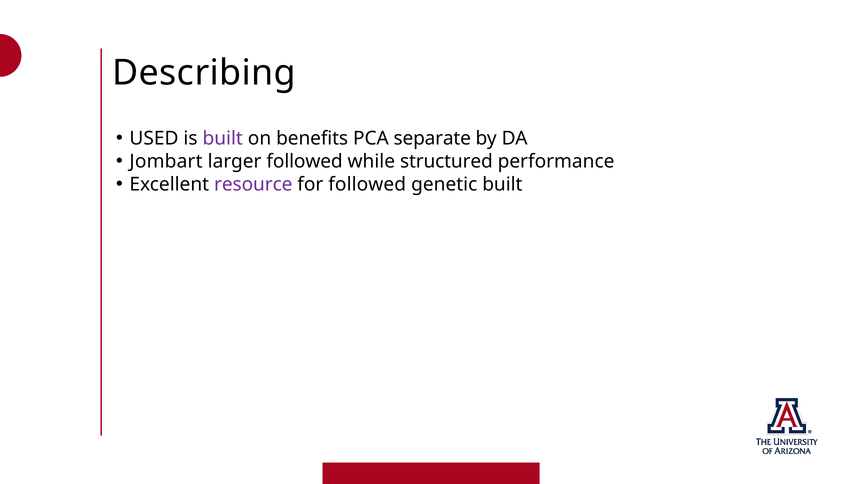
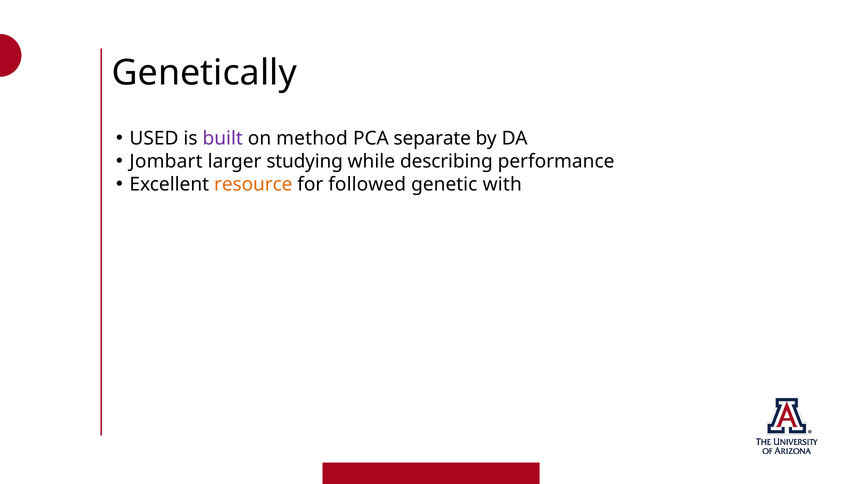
Describing: Describing -> Genetically
benefits: benefits -> method
larger followed: followed -> studying
structured: structured -> describing
resource colour: purple -> orange
genetic built: built -> with
